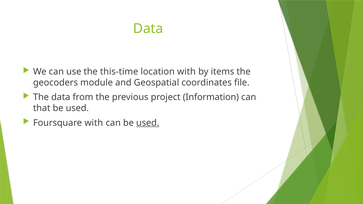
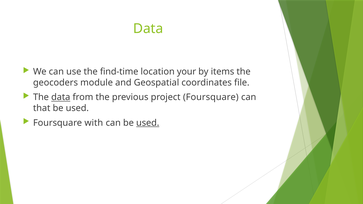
this-time: this-time -> find-time
location with: with -> your
data at (61, 97) underline: none -> present
project Information: Information -> Foursquare
